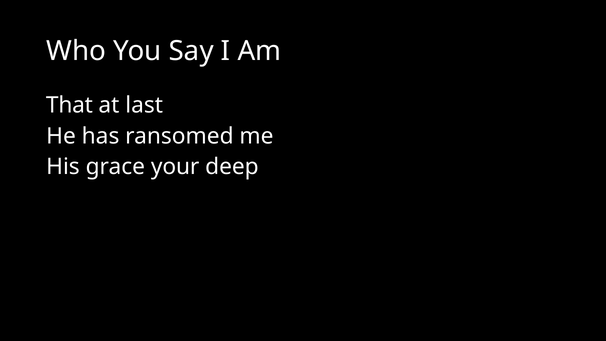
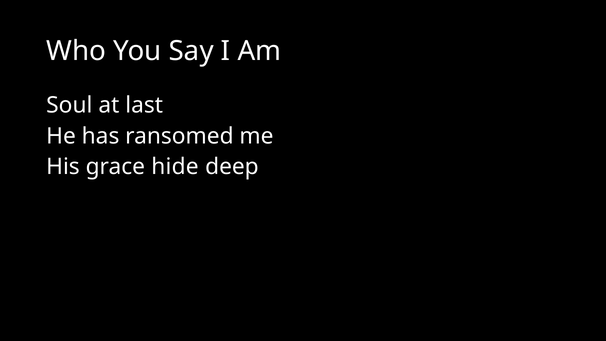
That: That -> Soul
your: your -> hide
